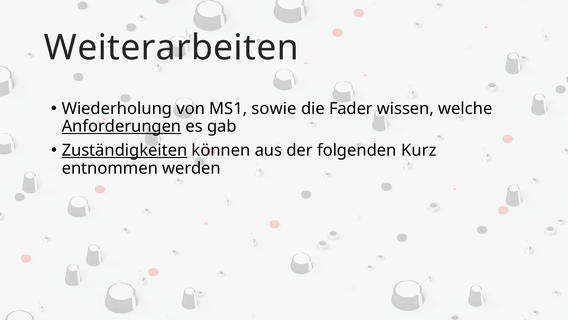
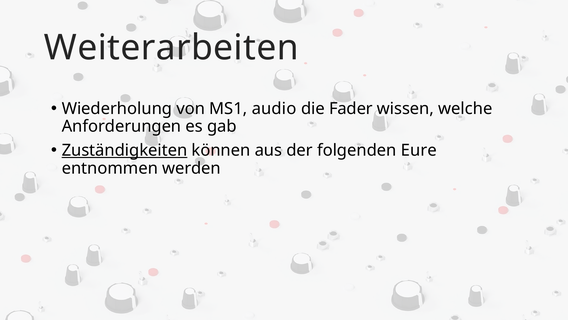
sowie: sowie -> audio
Anforderungen underline: present -> none
Kurz: Kurz -> Eure
